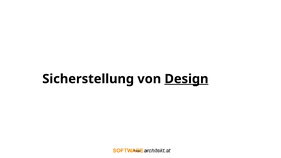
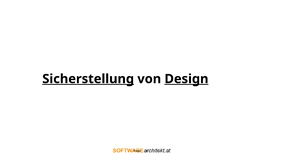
Sicherstellung underline: none -> present
